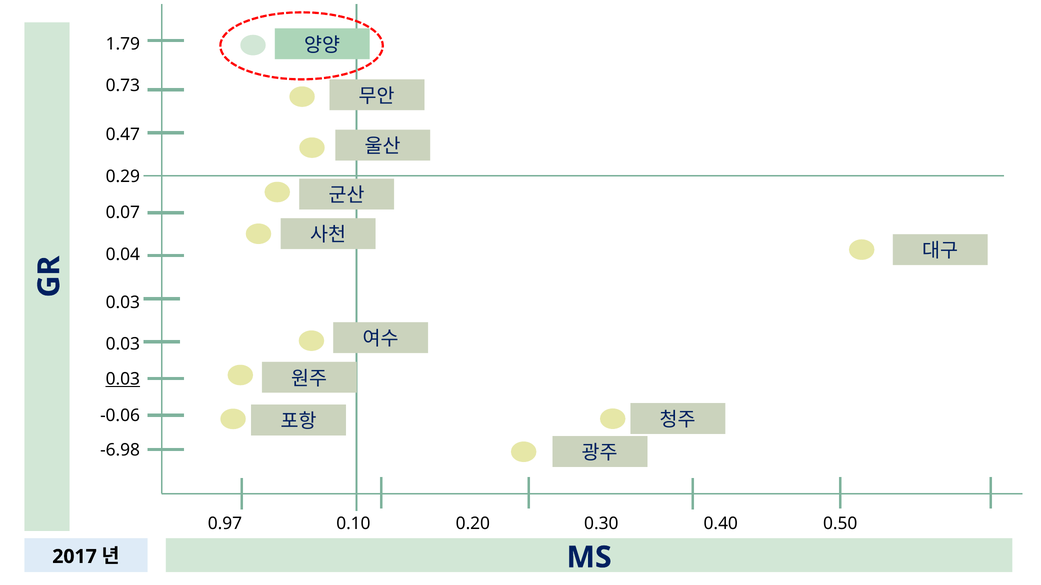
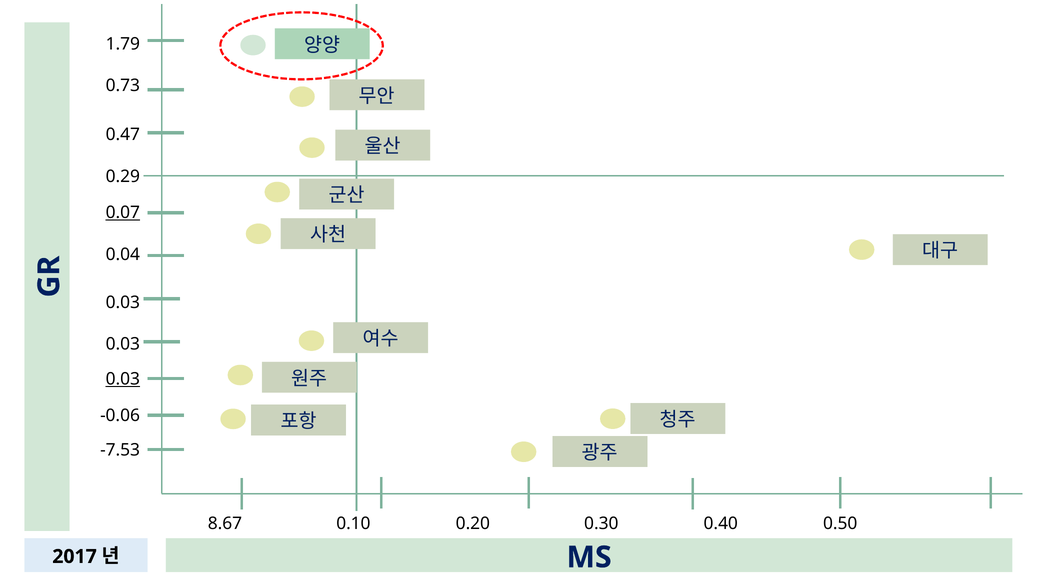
0.07 underline: none -> present
-6.98: -6.98 -> -7.53
0.97: 0.97 -> 8.67
